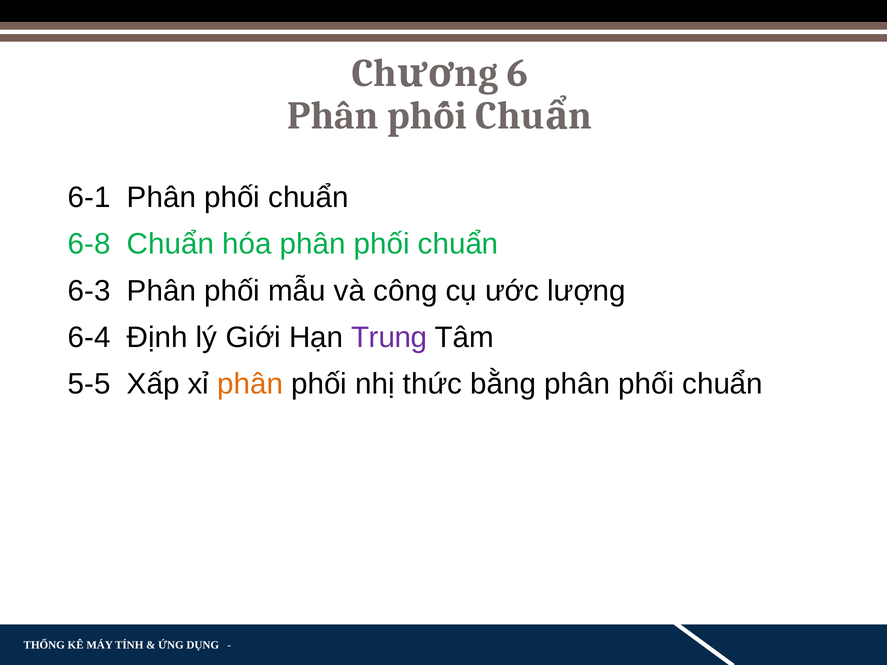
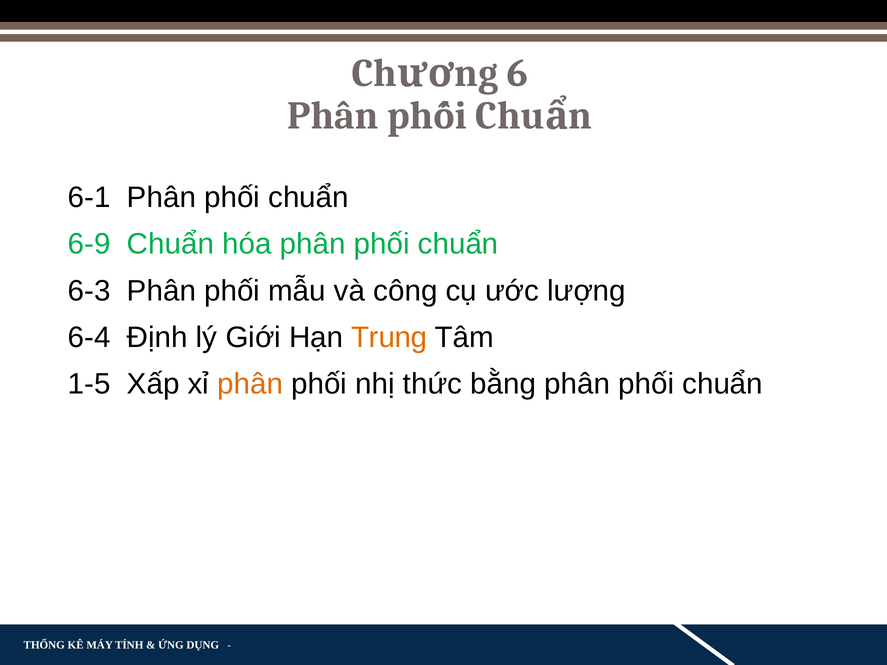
6-8: 6-8 -> 6-9
Trung colour: purple -> orange
5-5: 5-5 -> 1-5
